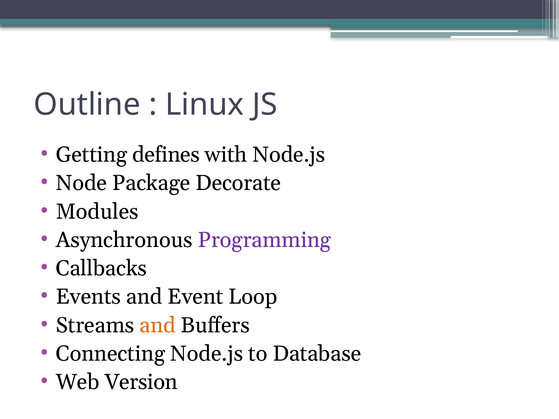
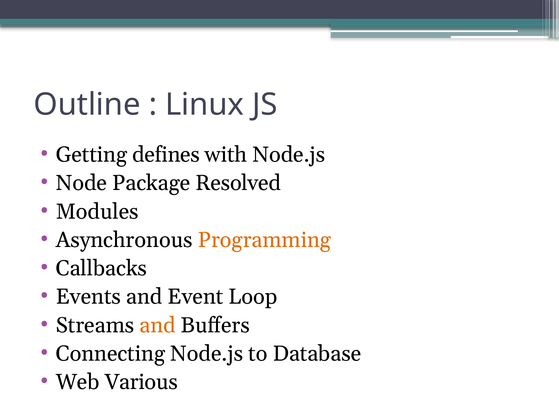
Decorate: Decorate -> Resolved
Programming colour: purple -> orange
Version: Version -> Various
